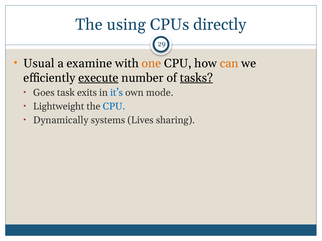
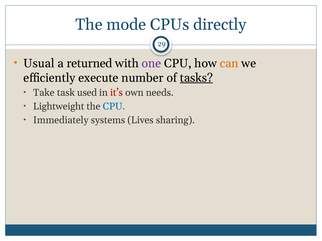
using: using -> mode
examine: examine -> returned
one colour: orange -> purple
execute underline: present -> none
Goes: Goes -> Take
exits: exits -> used
it’s colour: blue -> red
mode: mode -> needs
Dynamically: Dynamically -> Immediately
